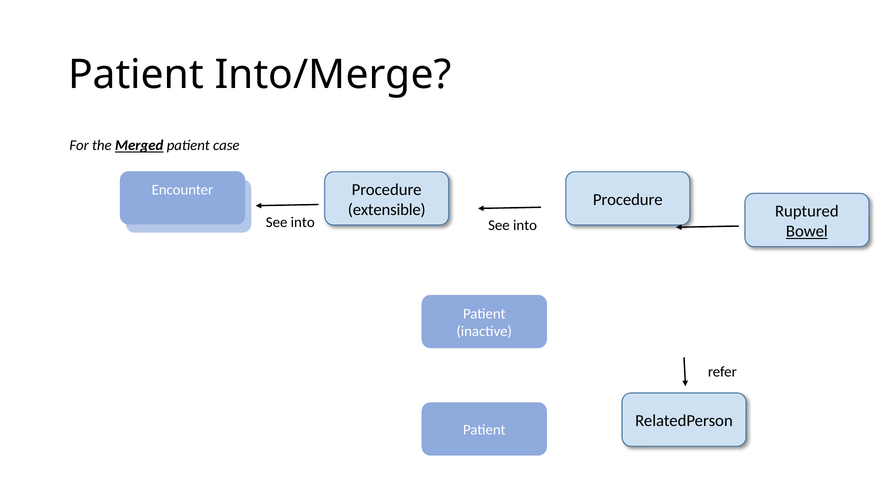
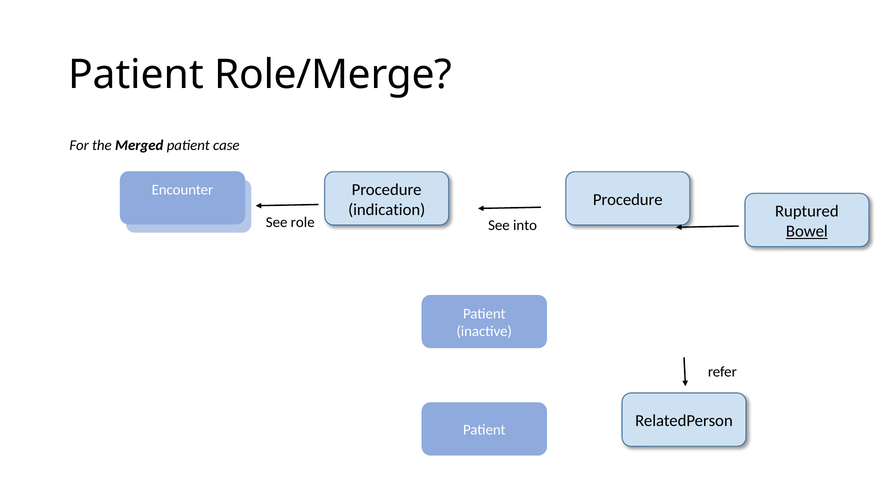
Into/Merge: Into/Merge -> Role/Merge
Merged underline: present -> none
extensible: extensible -> indication
into at (303, 222): into -> role
